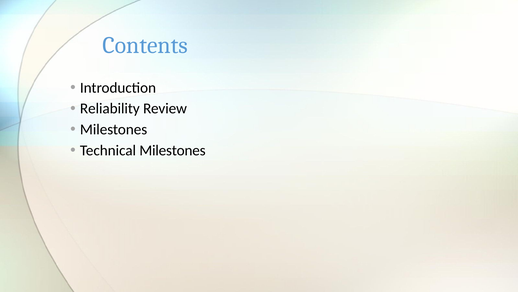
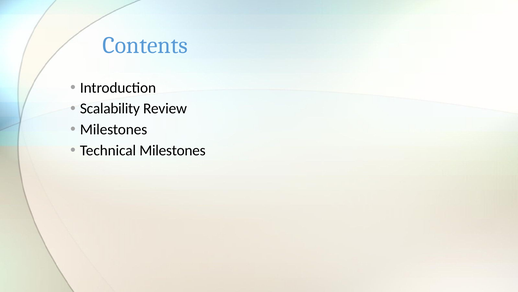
Reliability: Reliability -> Scalability
